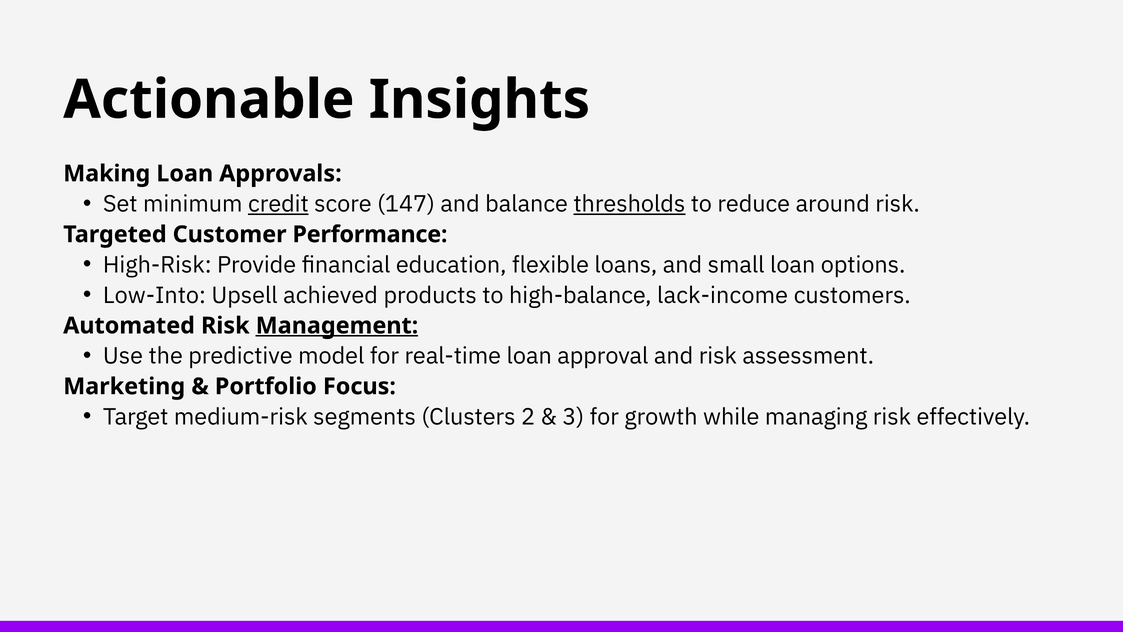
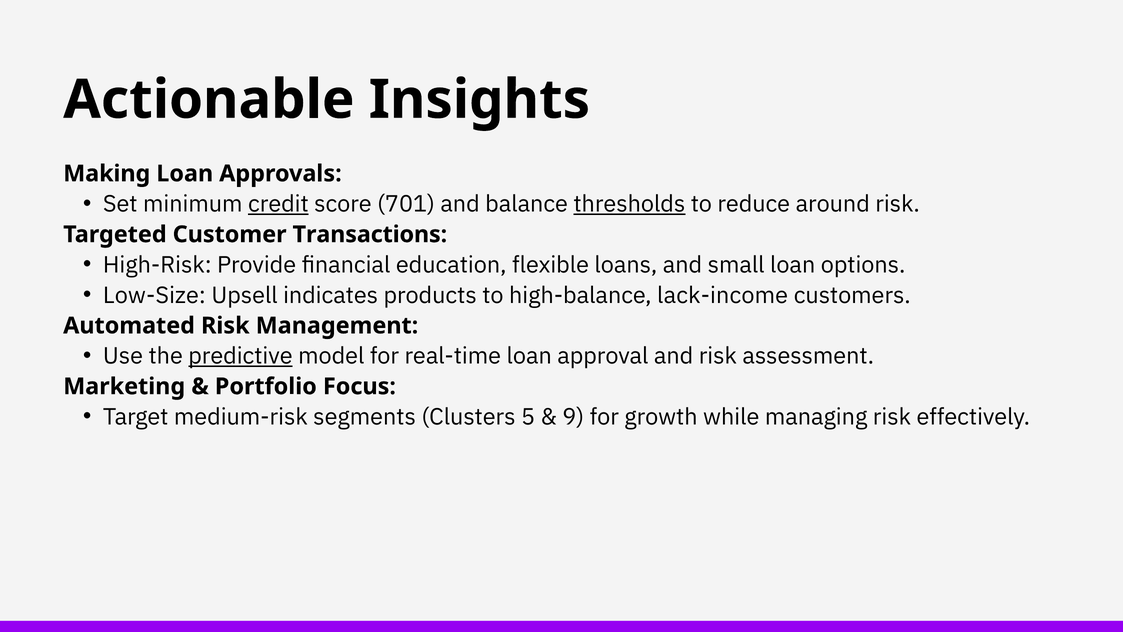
147: 147 -> 701
Performance: Performance -> Transactions
Low-Into: Low-Into -> Low-Size
achieved: achieved -> indicates
Management underline: present -> none
predictive underline: none -> present
2: 2 -> 5
3: 3 -> 9
